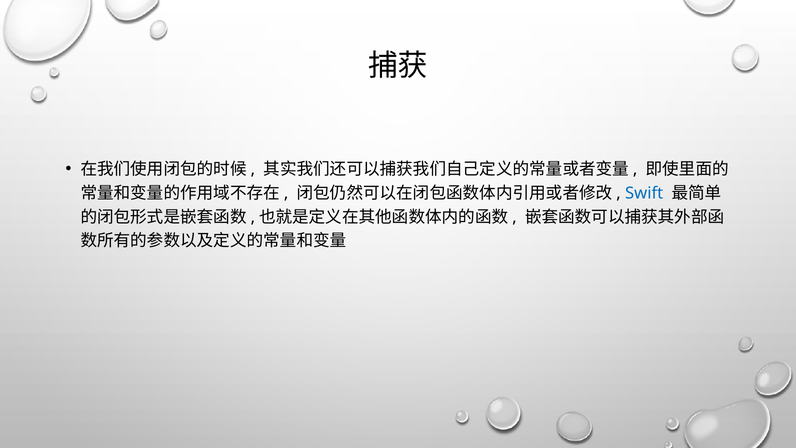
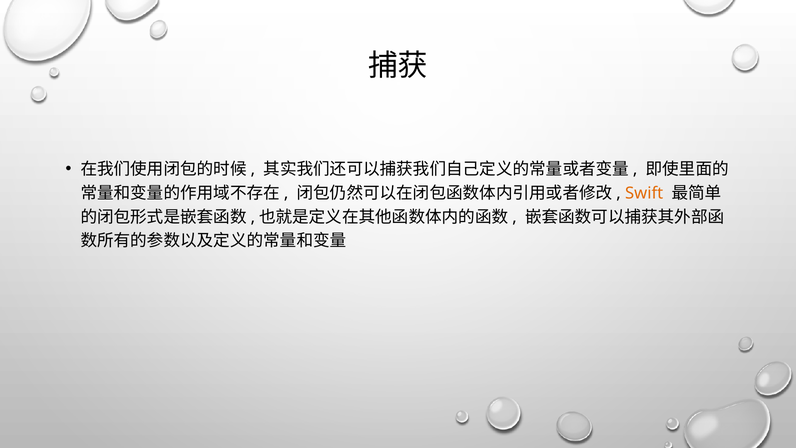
Swift colour: blue -> orange
